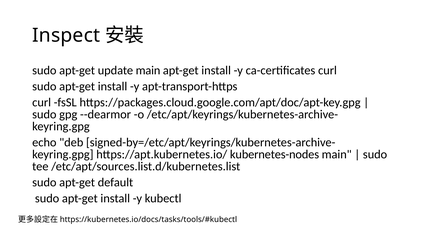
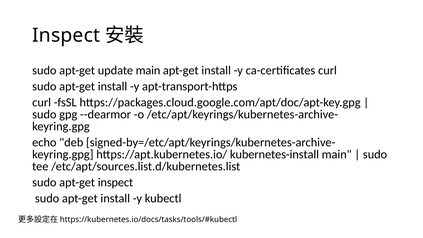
kubernetes-nodes: kubernetes-nodes -> kubernetes-install
apt-get default: default -> inspect
